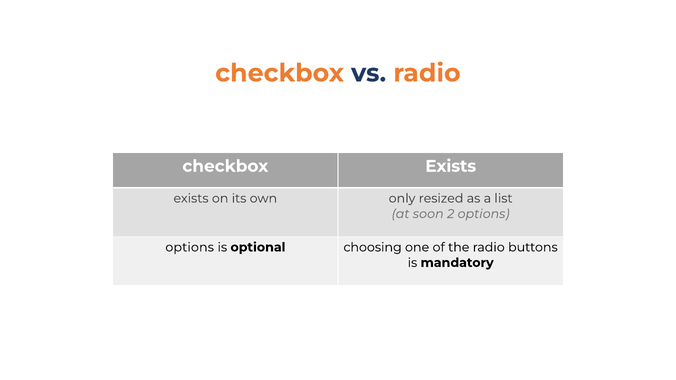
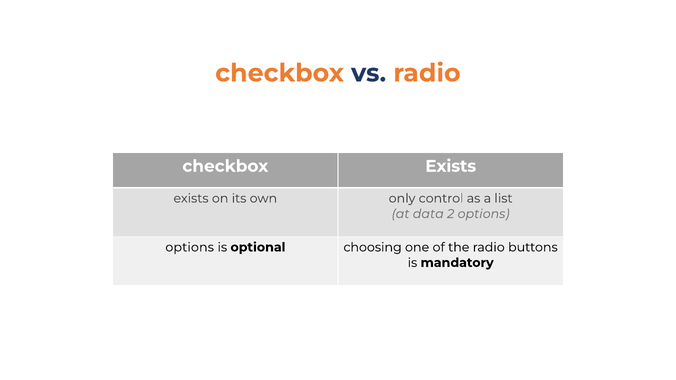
resized: resized -> control
soon: soon -> data
